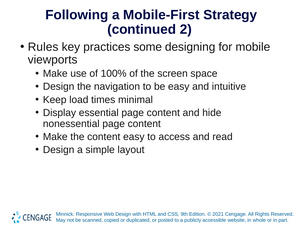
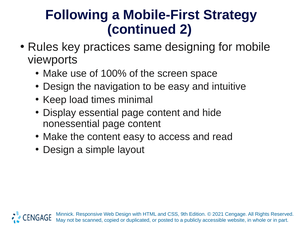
some: some -> same
